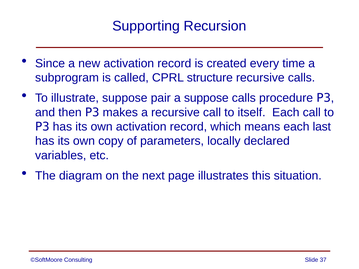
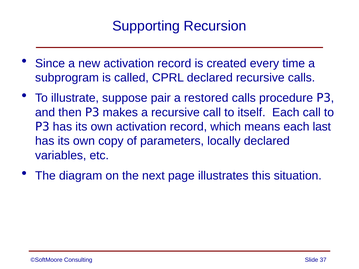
CPRL structure: structure -> declared
a suppose: suppose -> restored
